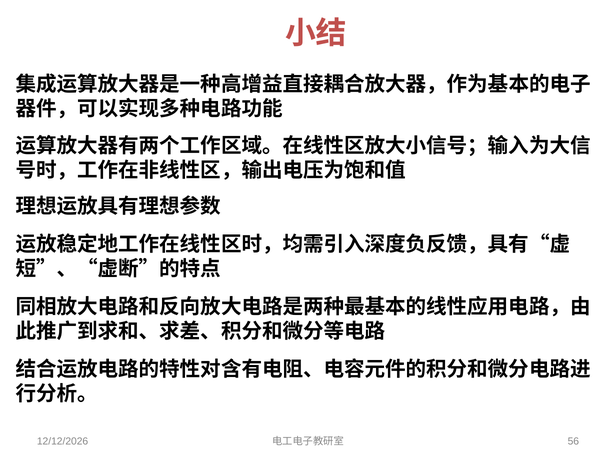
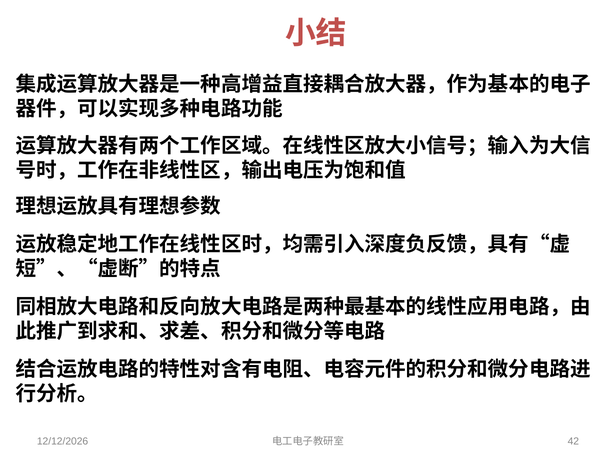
56: 56 -> 42
